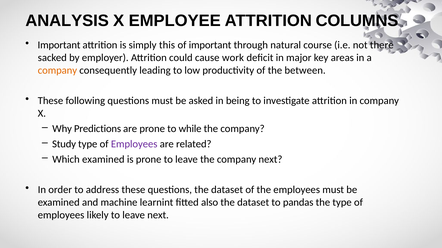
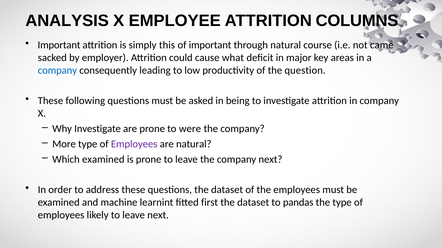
there: there -> came
work: work -> what
company at (57, 70) colour: orange -> blue
between: between -> question
Why Predictions: Predictions -> Investigate
while: while -> were
Study: Study -> More
are related: related -> natural
also: also -> first
